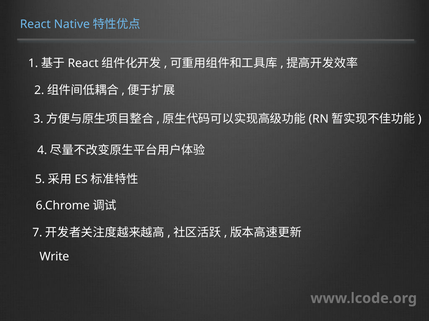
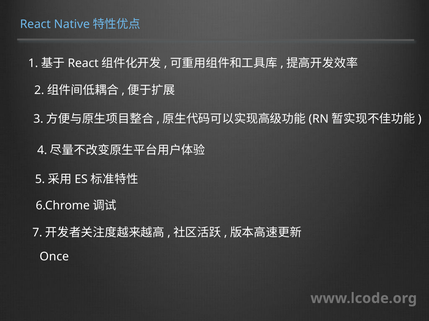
Write: Write -> Once
